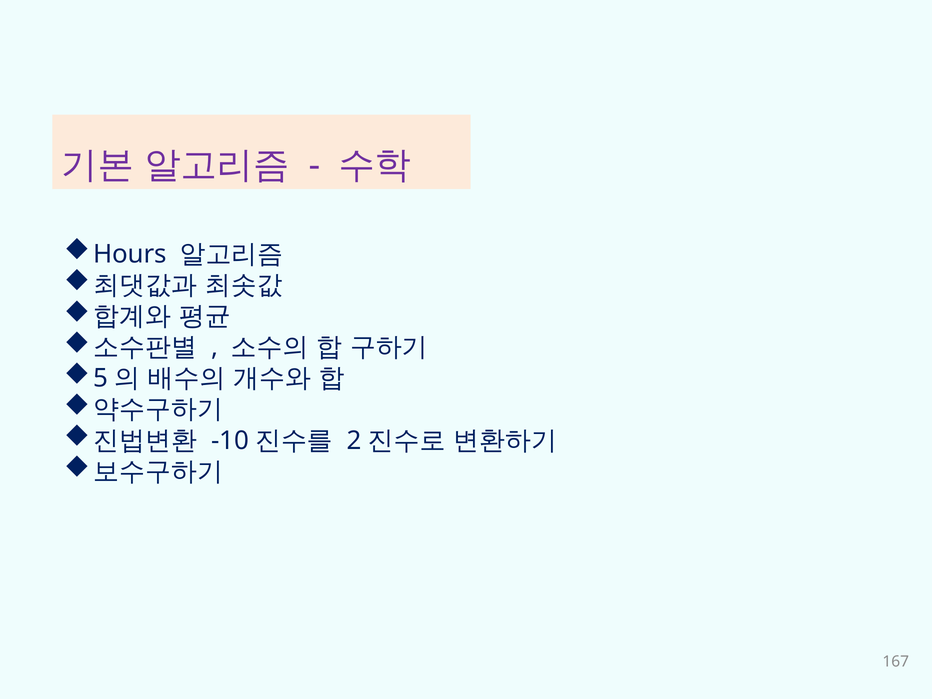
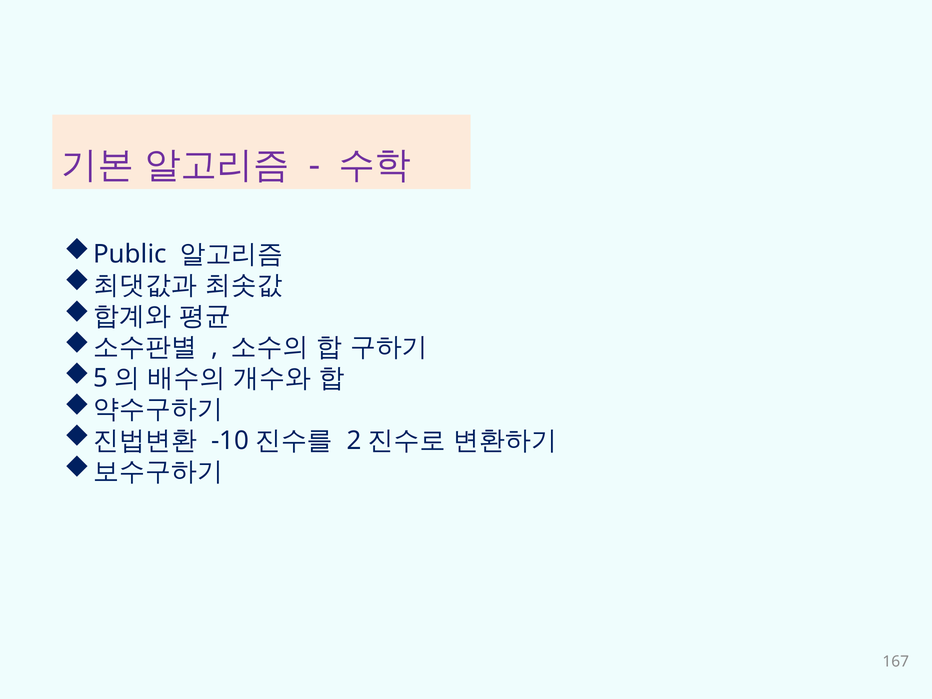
Hours: Hours -> Public
